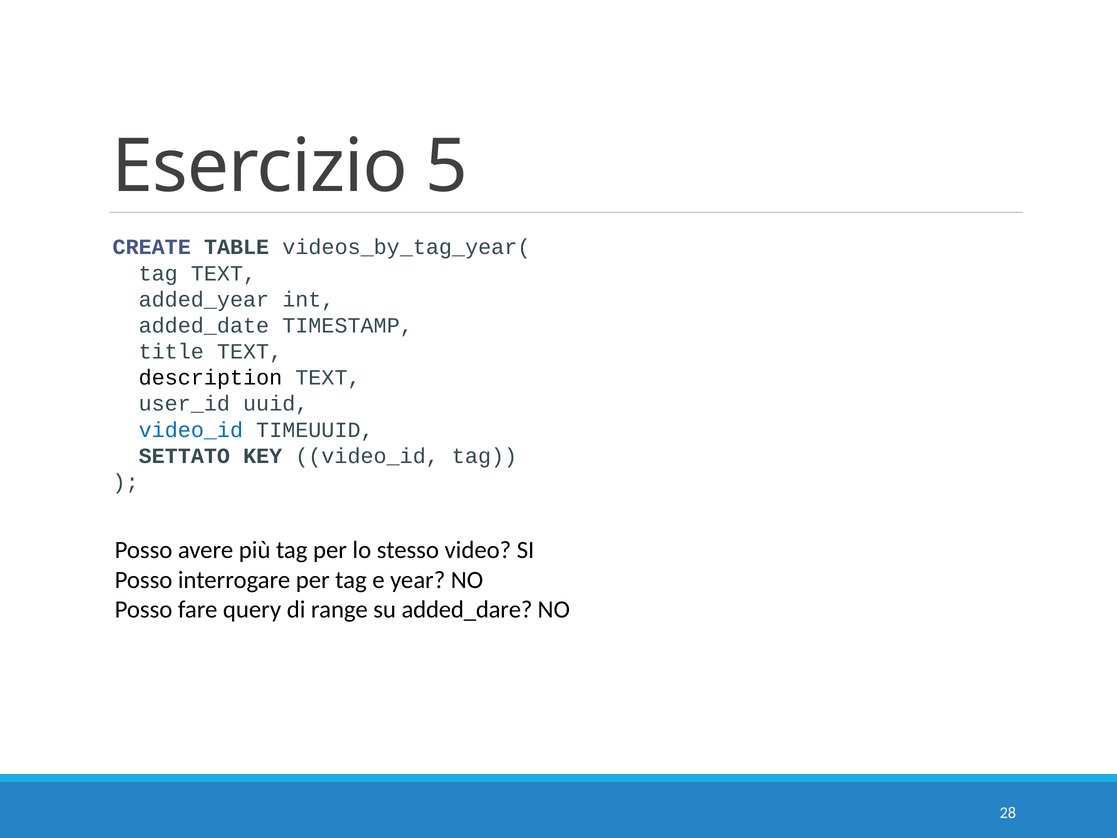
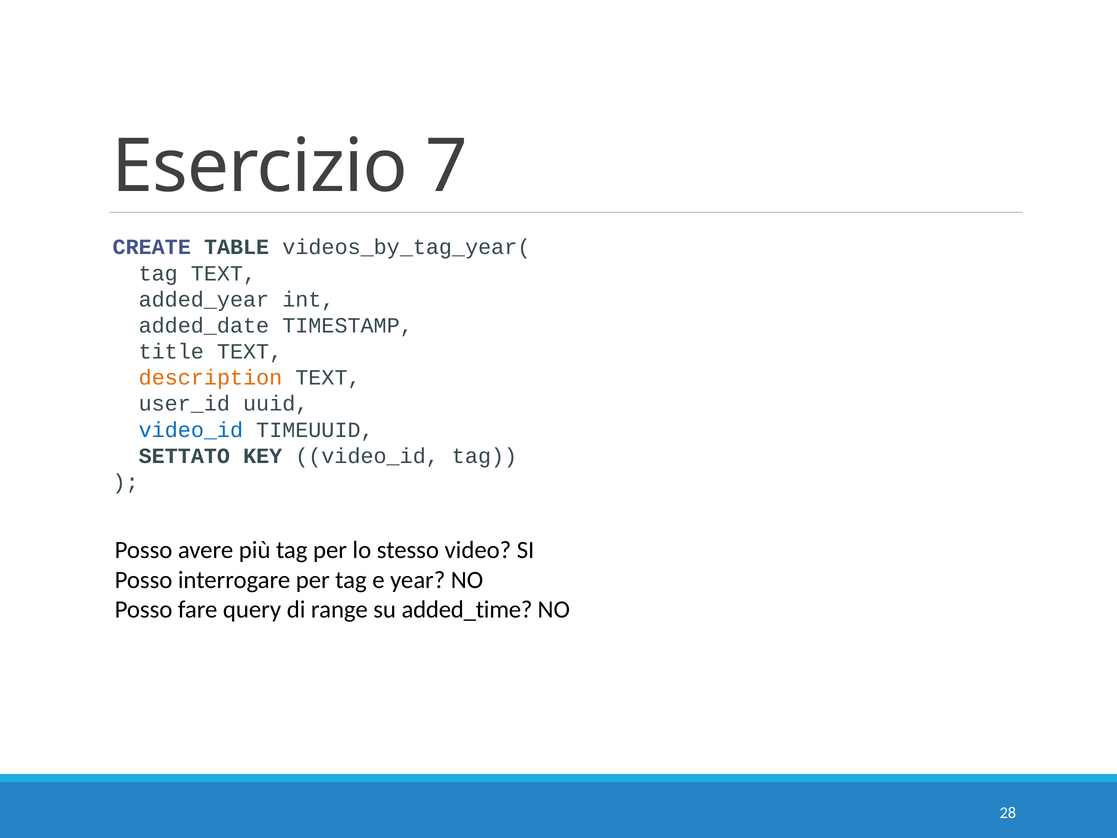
5: 5 -> 7
description colour: black -> orange
added_dare: added_dare -> added_time
